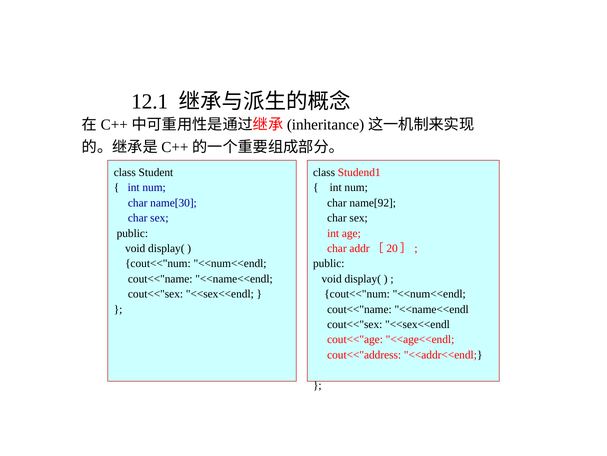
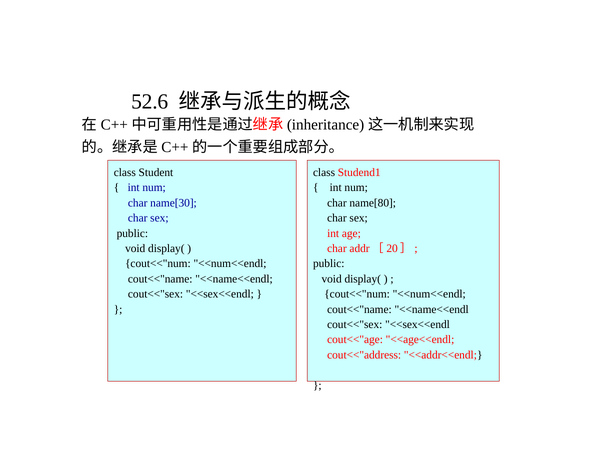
12.1: 12.1 -> 52.6
name[92: name[92 -> name[80
